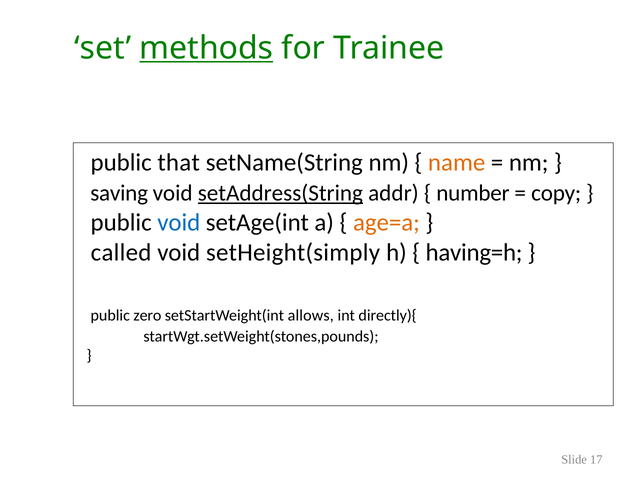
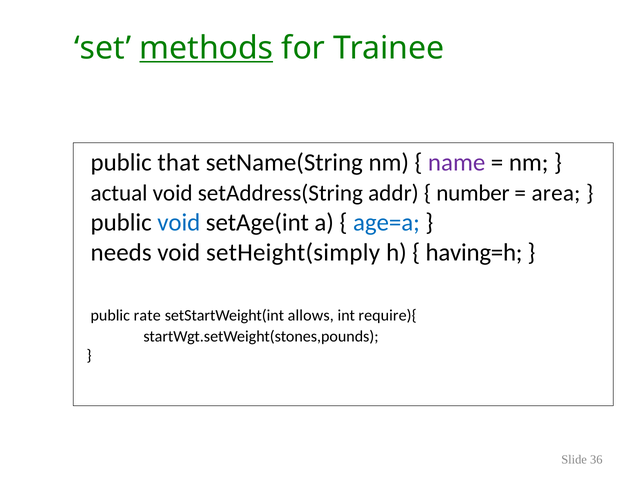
name colour: orange -> purple
saving: saving -> actual
setAddress(String underline: present -> none
copy: copy -> area
age=a colour: orange -> blue
called: called -> needs
zero: zero -> rate
directly){: directly){ -> require){
17: 17 -> 36
